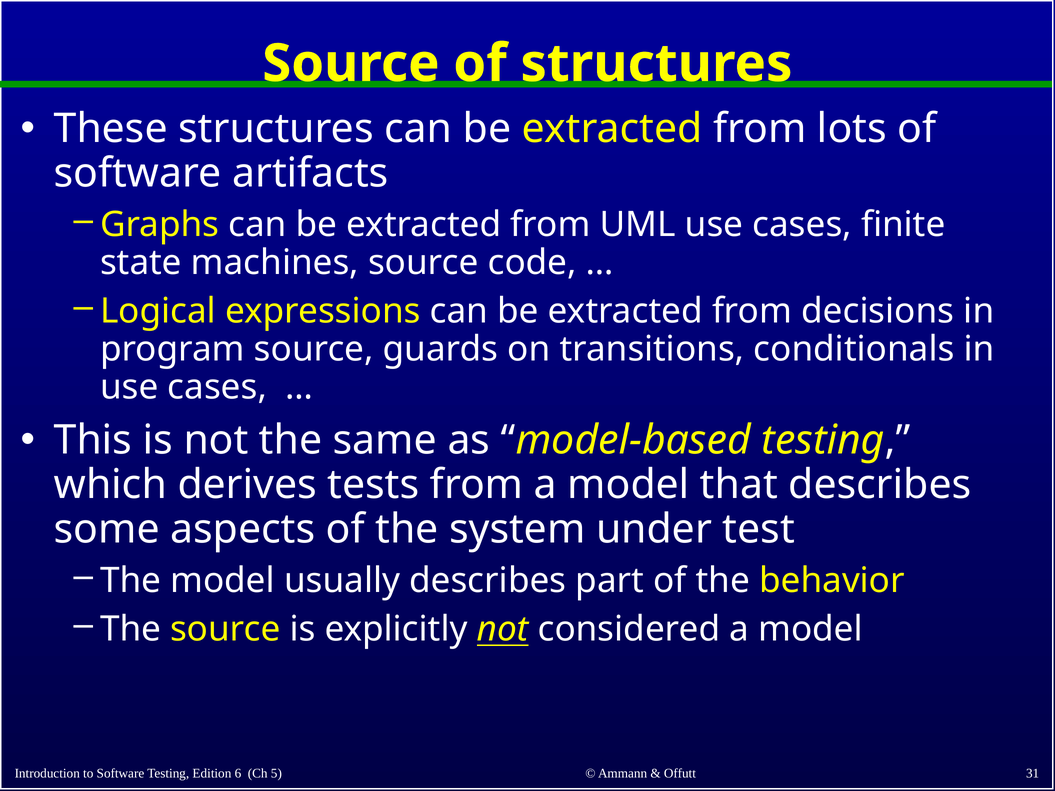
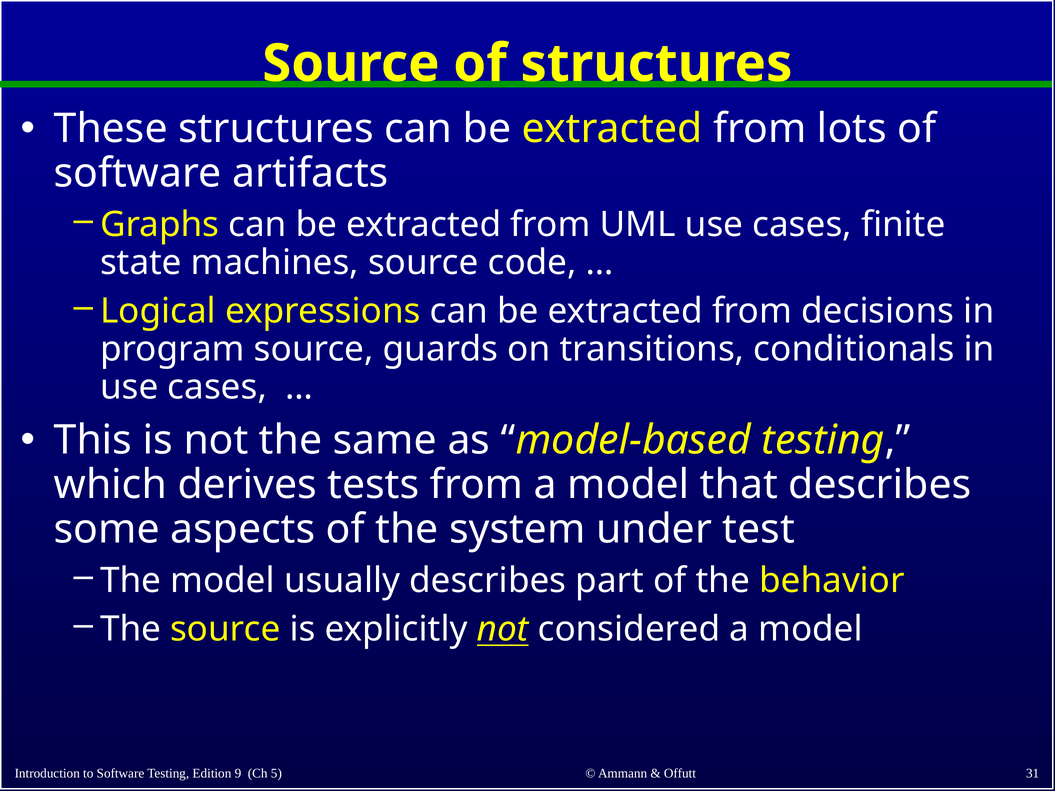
6: 6 -> 9
